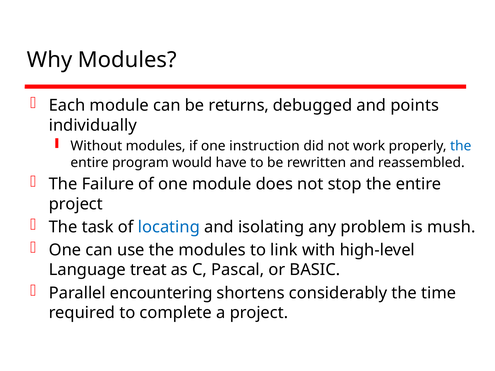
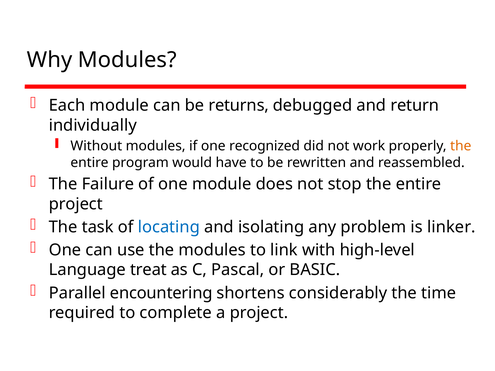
points: points -> return
instruction: instruction -> recognized
the at (461, 146) colour: blue -> orange
mush: mush -> linker
